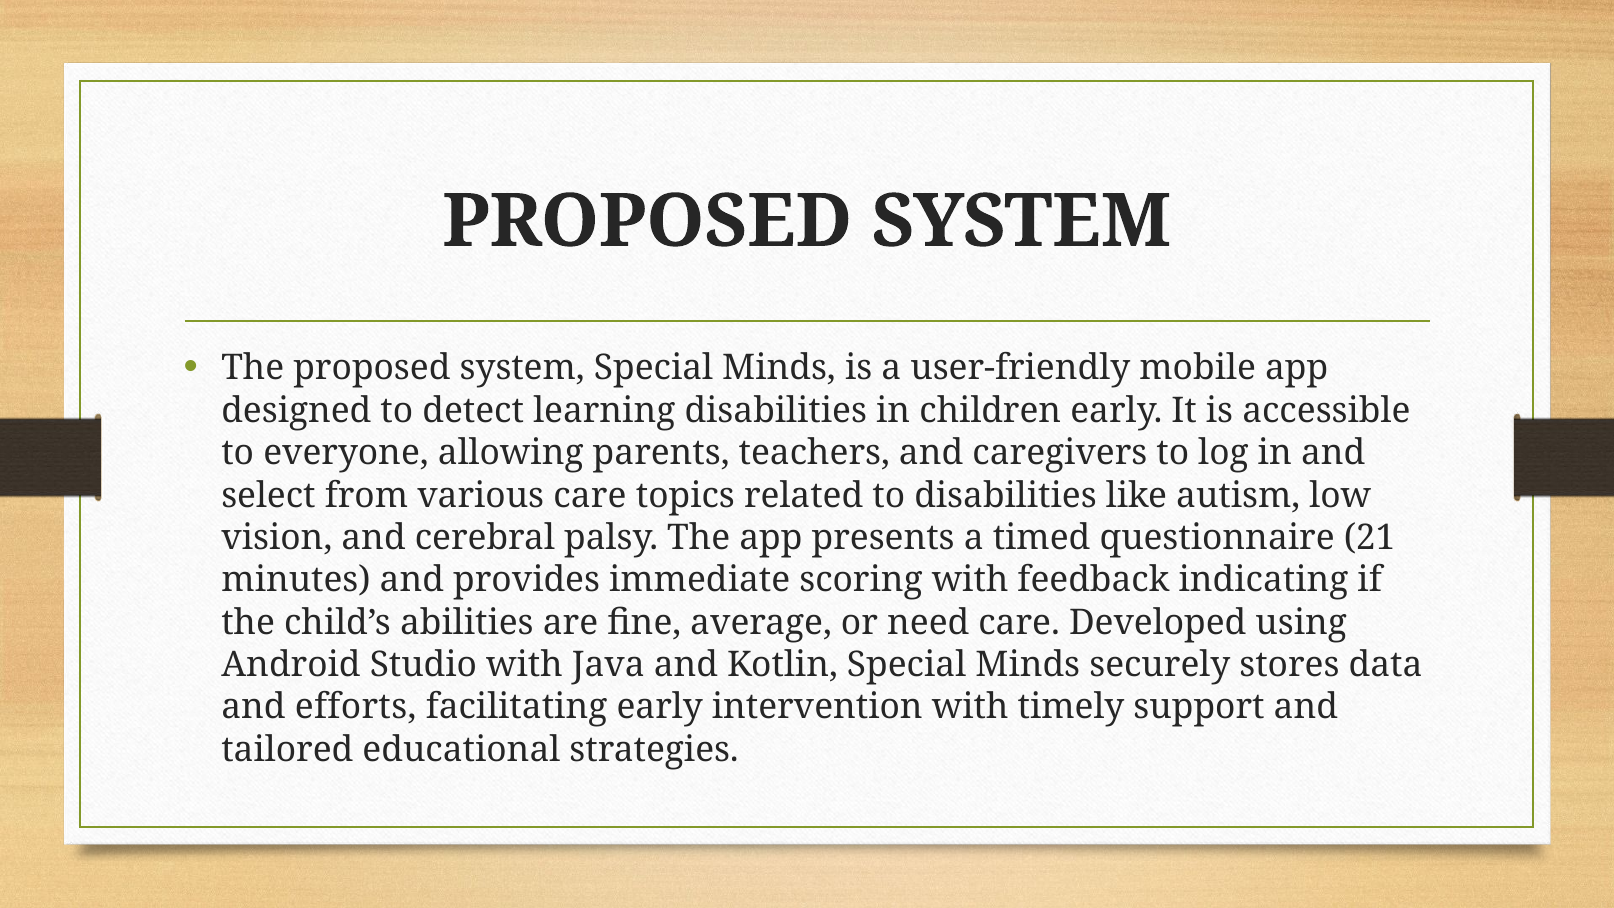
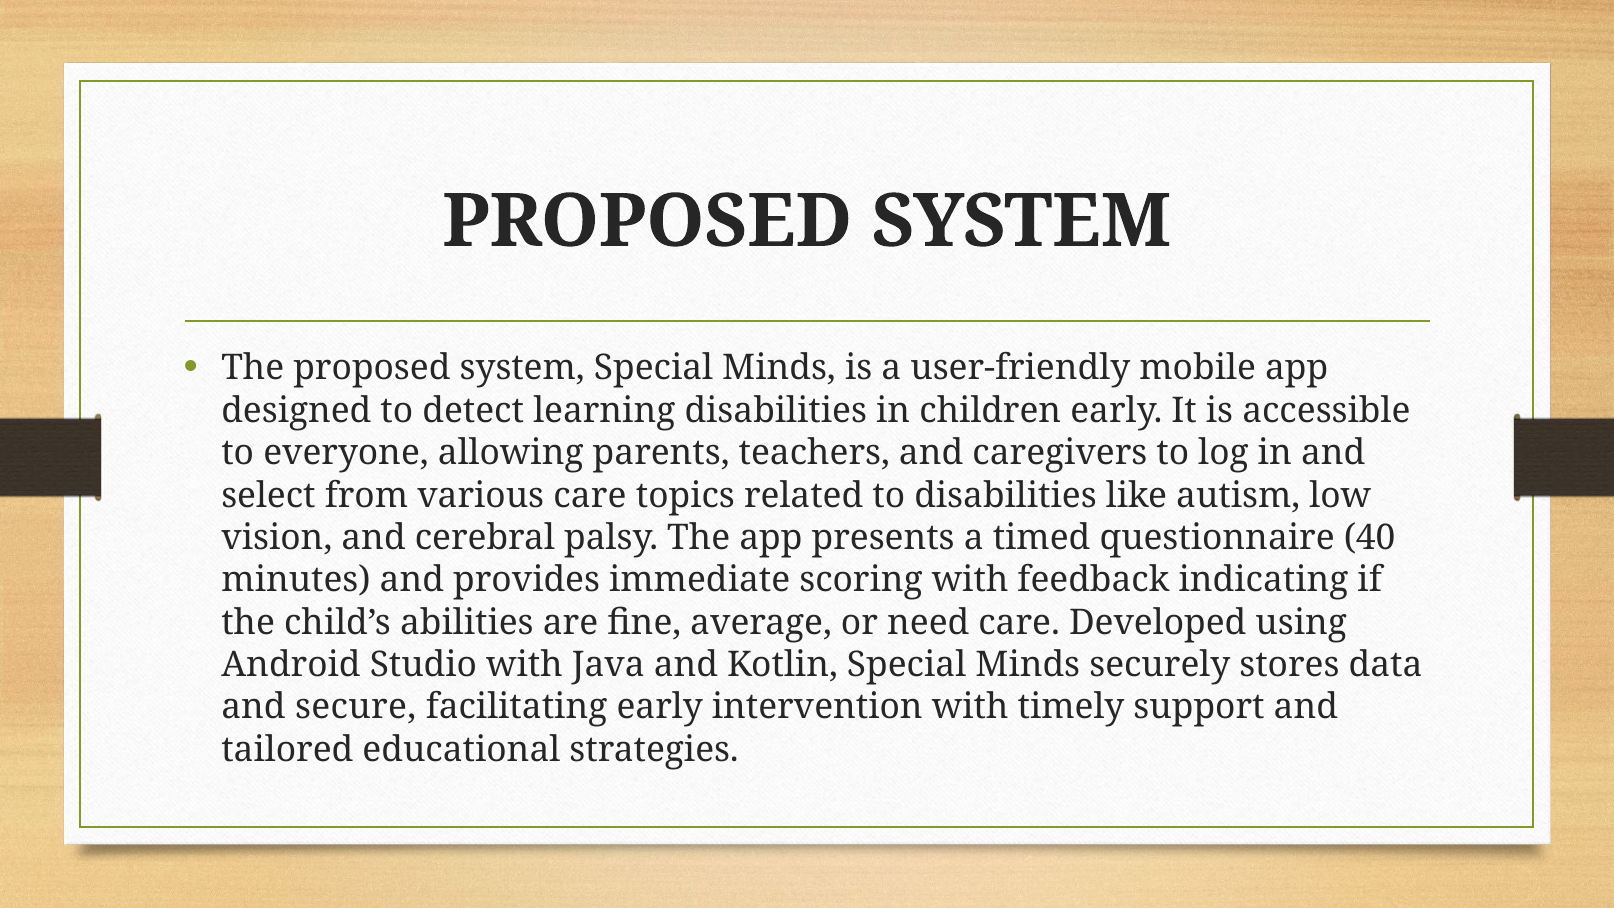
21: 21 -> 40
efforts: efforts -> secure
